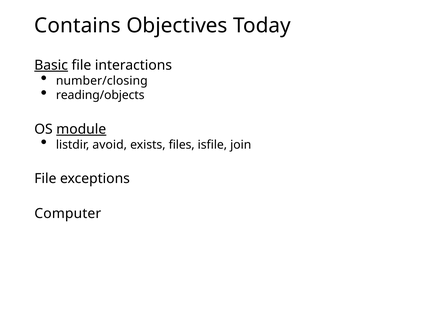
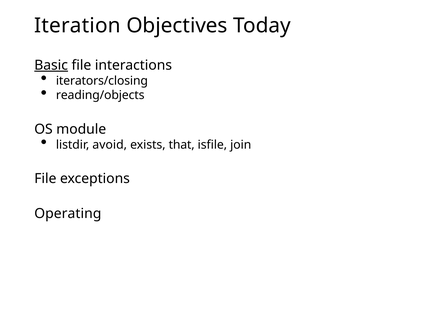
Contains: Contains -> Iteration
number/closing: number/closing -> iterators/closing
module underline: present -> none
files: files -> that
Computer: Computer -> Operating
